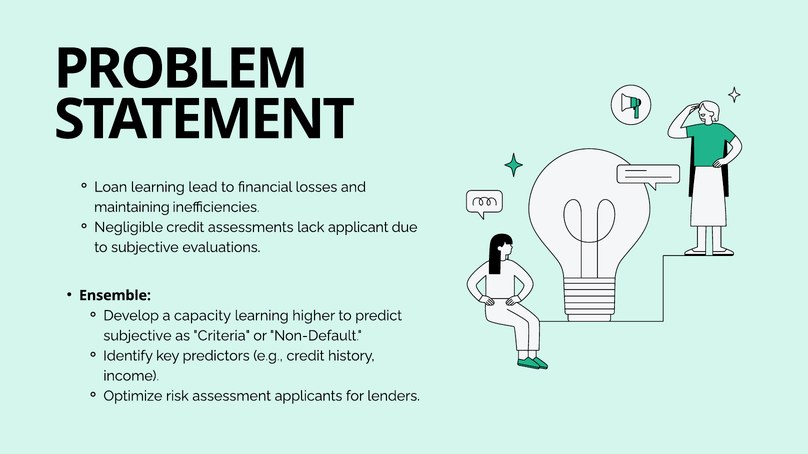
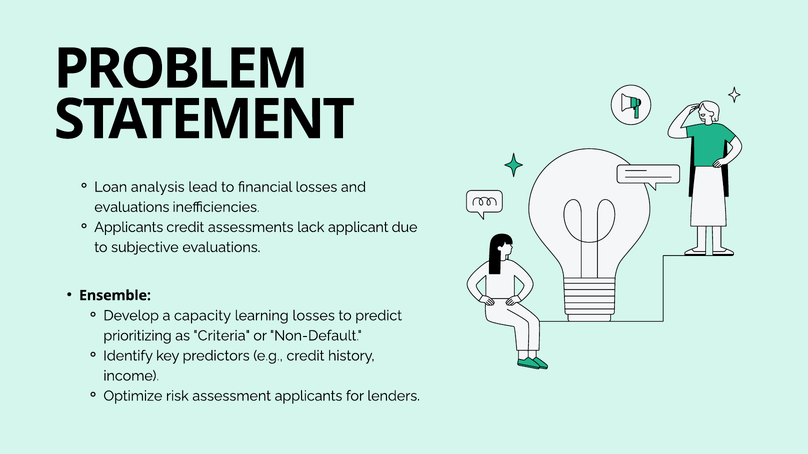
Loan learning: learning -> analysis
maintaining at (132, 207): maintaining -> evaluations
Negligible at (129, 227): Negligible -> Applicants
learning higher: higher -> losses
subjective at (137, 336): subjective -> prioritizing
